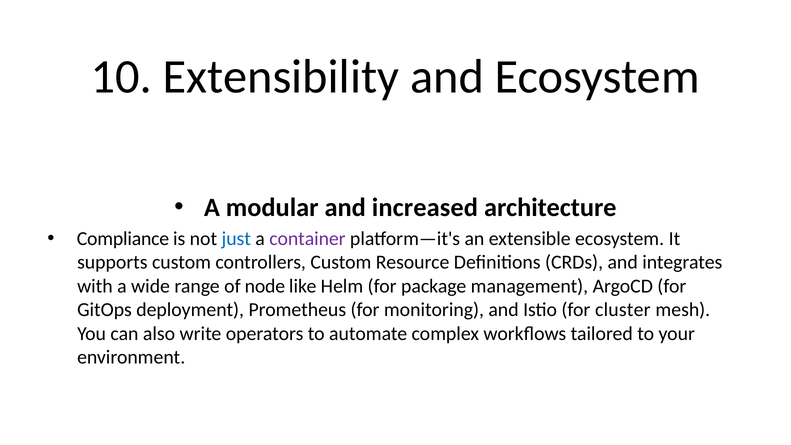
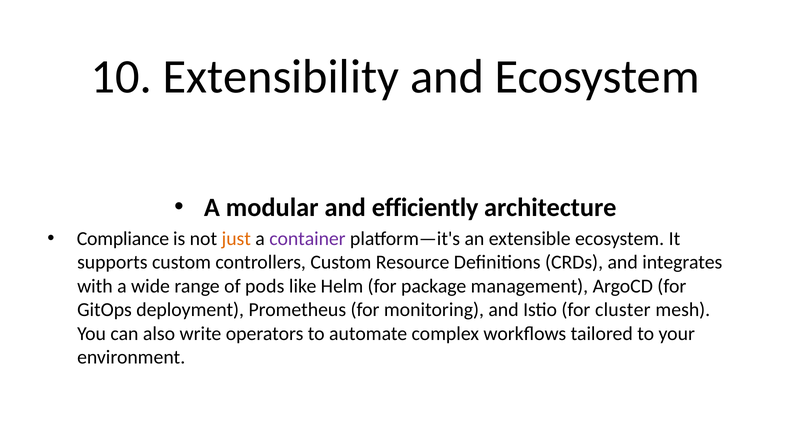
increased: increased -> efficiently
just colour: blue -> orange
node: node -> pods
